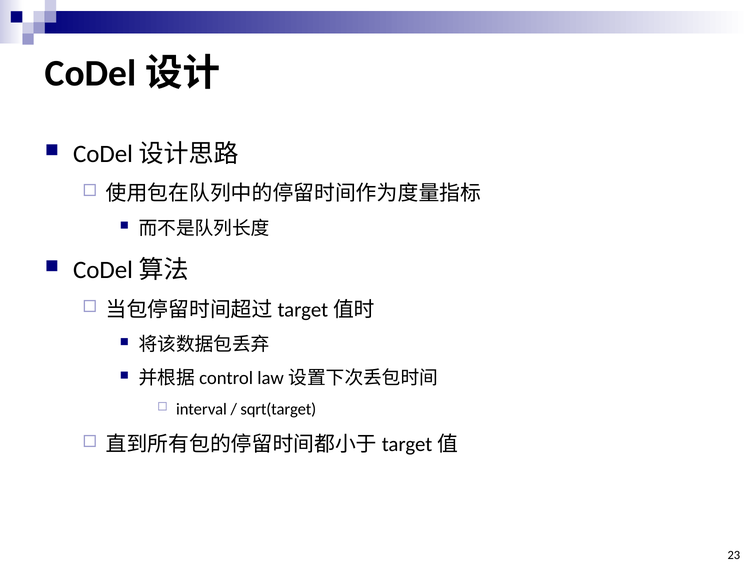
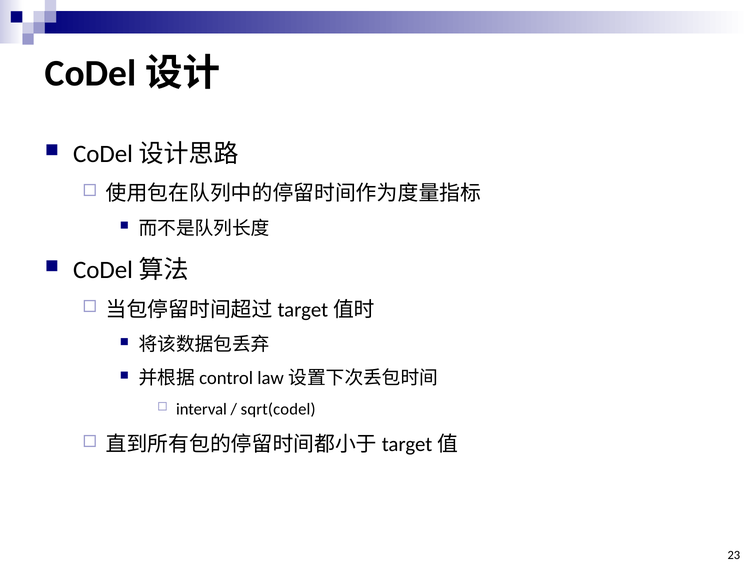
sqrt(target: sqrt(target -> sqrt(codel
